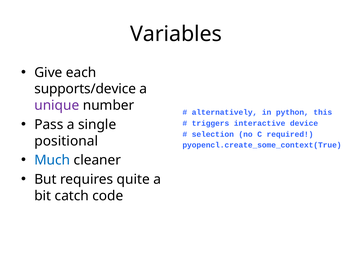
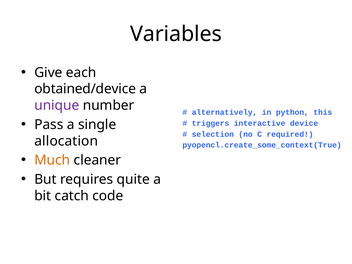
supports/device: supports/device -> obtained/device
positional: positional -> allocation
Much colour: blue -> orange
